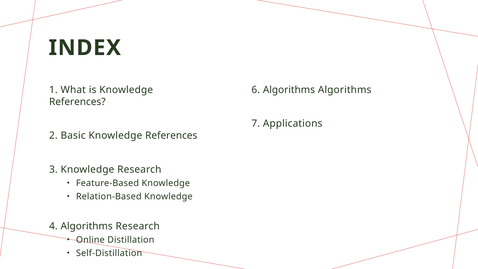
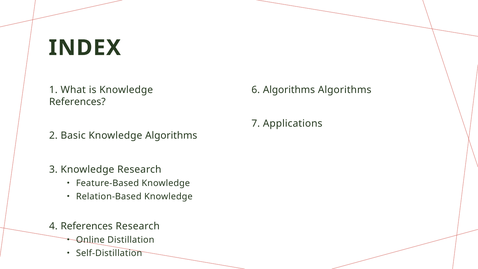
Basic Knowledge References: References -> Algorithms
4 Algorithms: Algorithms -> References
